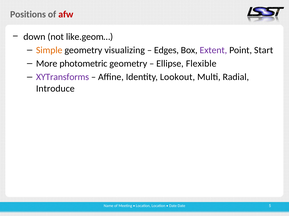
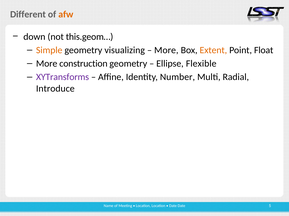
Positions: Positions -> Different
afw colour: red -> orange
like.geom…: like.geom… -> this.geom…
Edges at (166, 50): Edges -> More
Extent colour: purple -> orange
Start: Start -> Float
photometric: photometric -> construction
Lookout: Lookout -> Number
